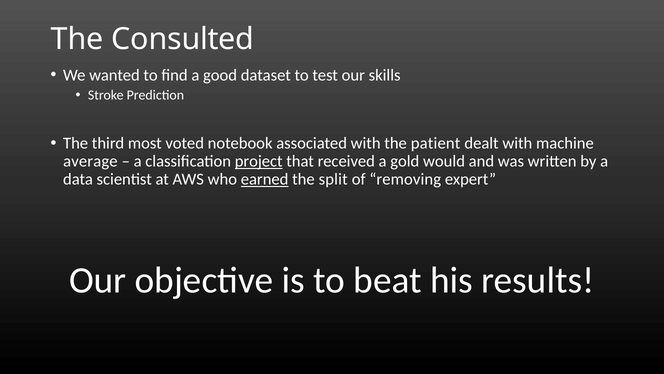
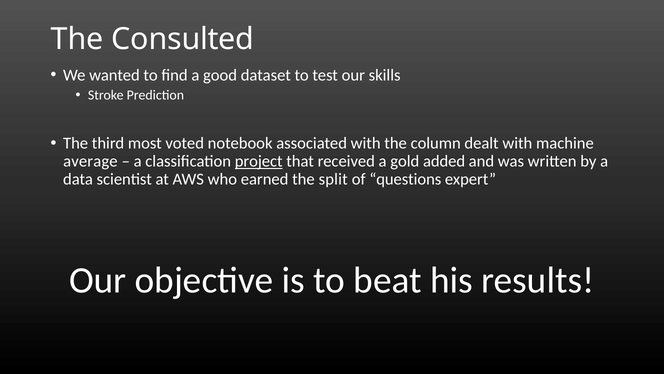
patient: patient -> column
would: would -> added
earned underline: present -> none
removing: removing -> questions
